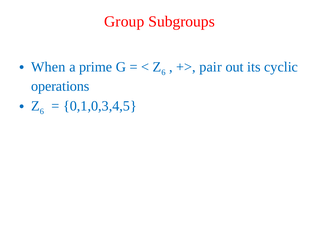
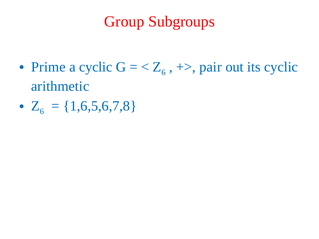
When: When -> Prime
a prime: prime -> cyclic
operations: operations -> arithmetic
0,1,0,3,4,5: 0,1,0,3,4,5 -> 1,6,5,6,7,8
